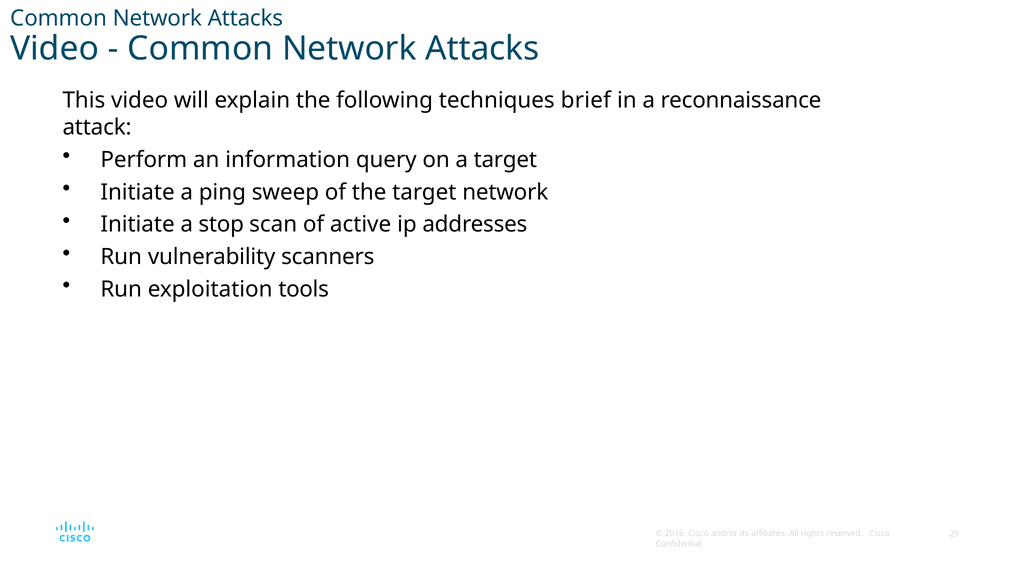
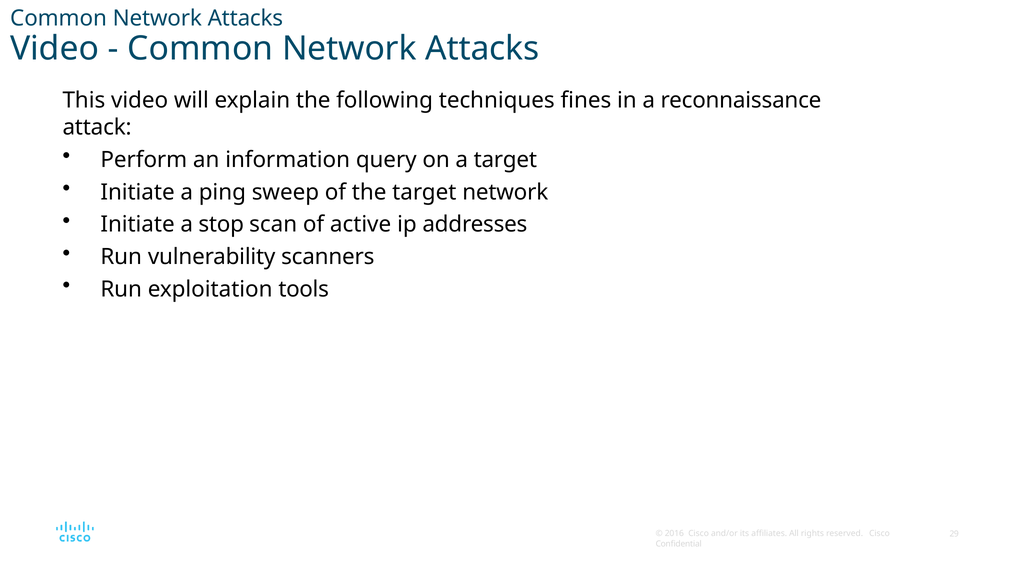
brief: brief -> fines
